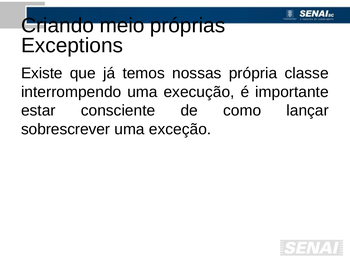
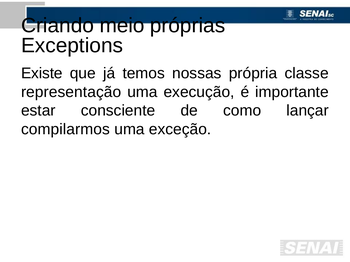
interrompendo: interrompendo -> representação
sobrescrever: sobrescrever -> compilarmos
